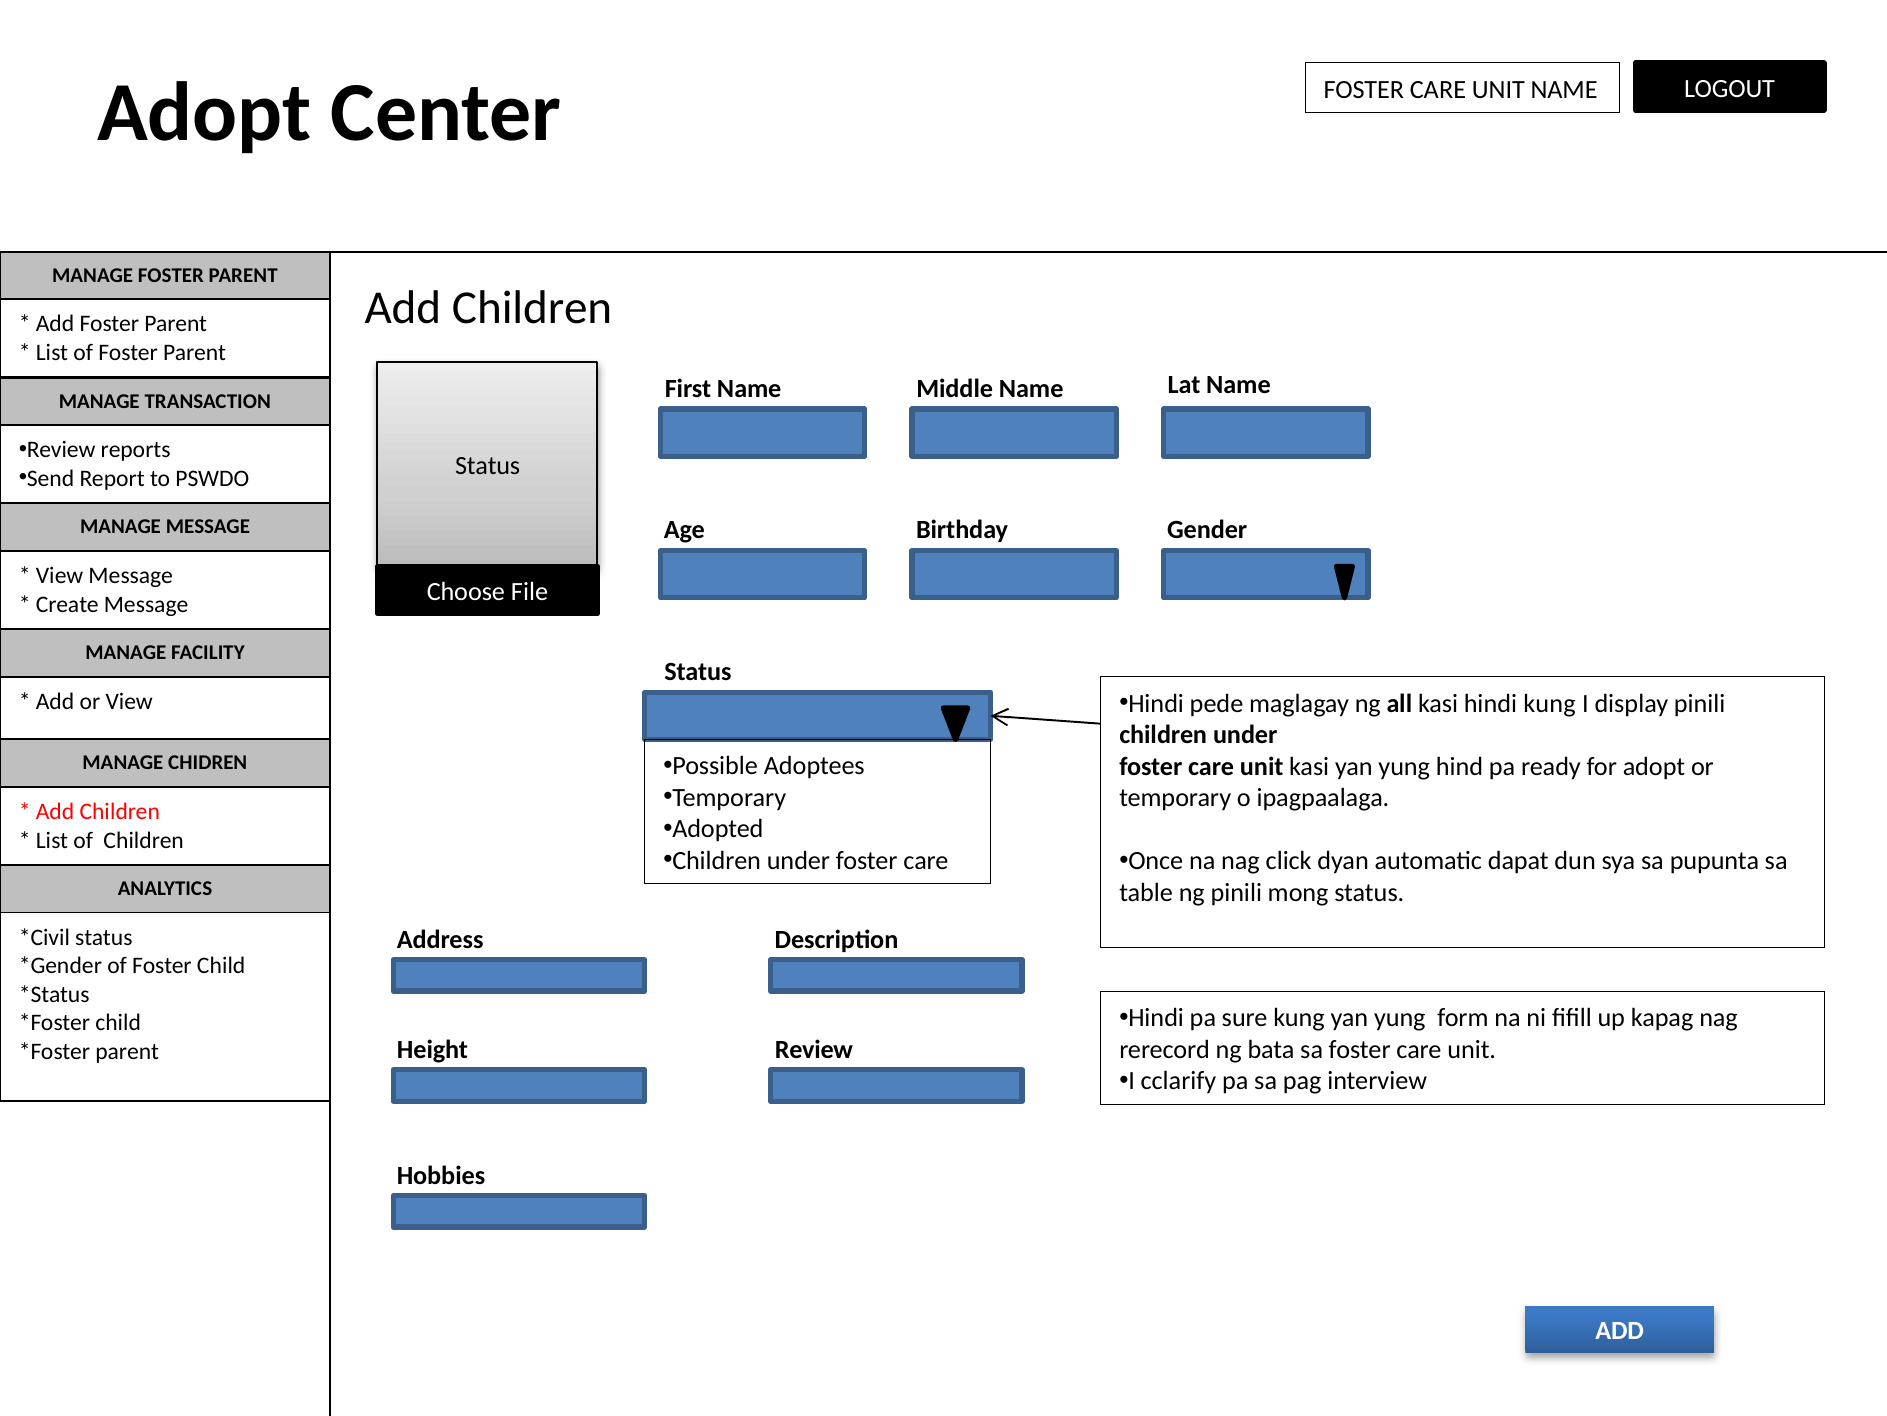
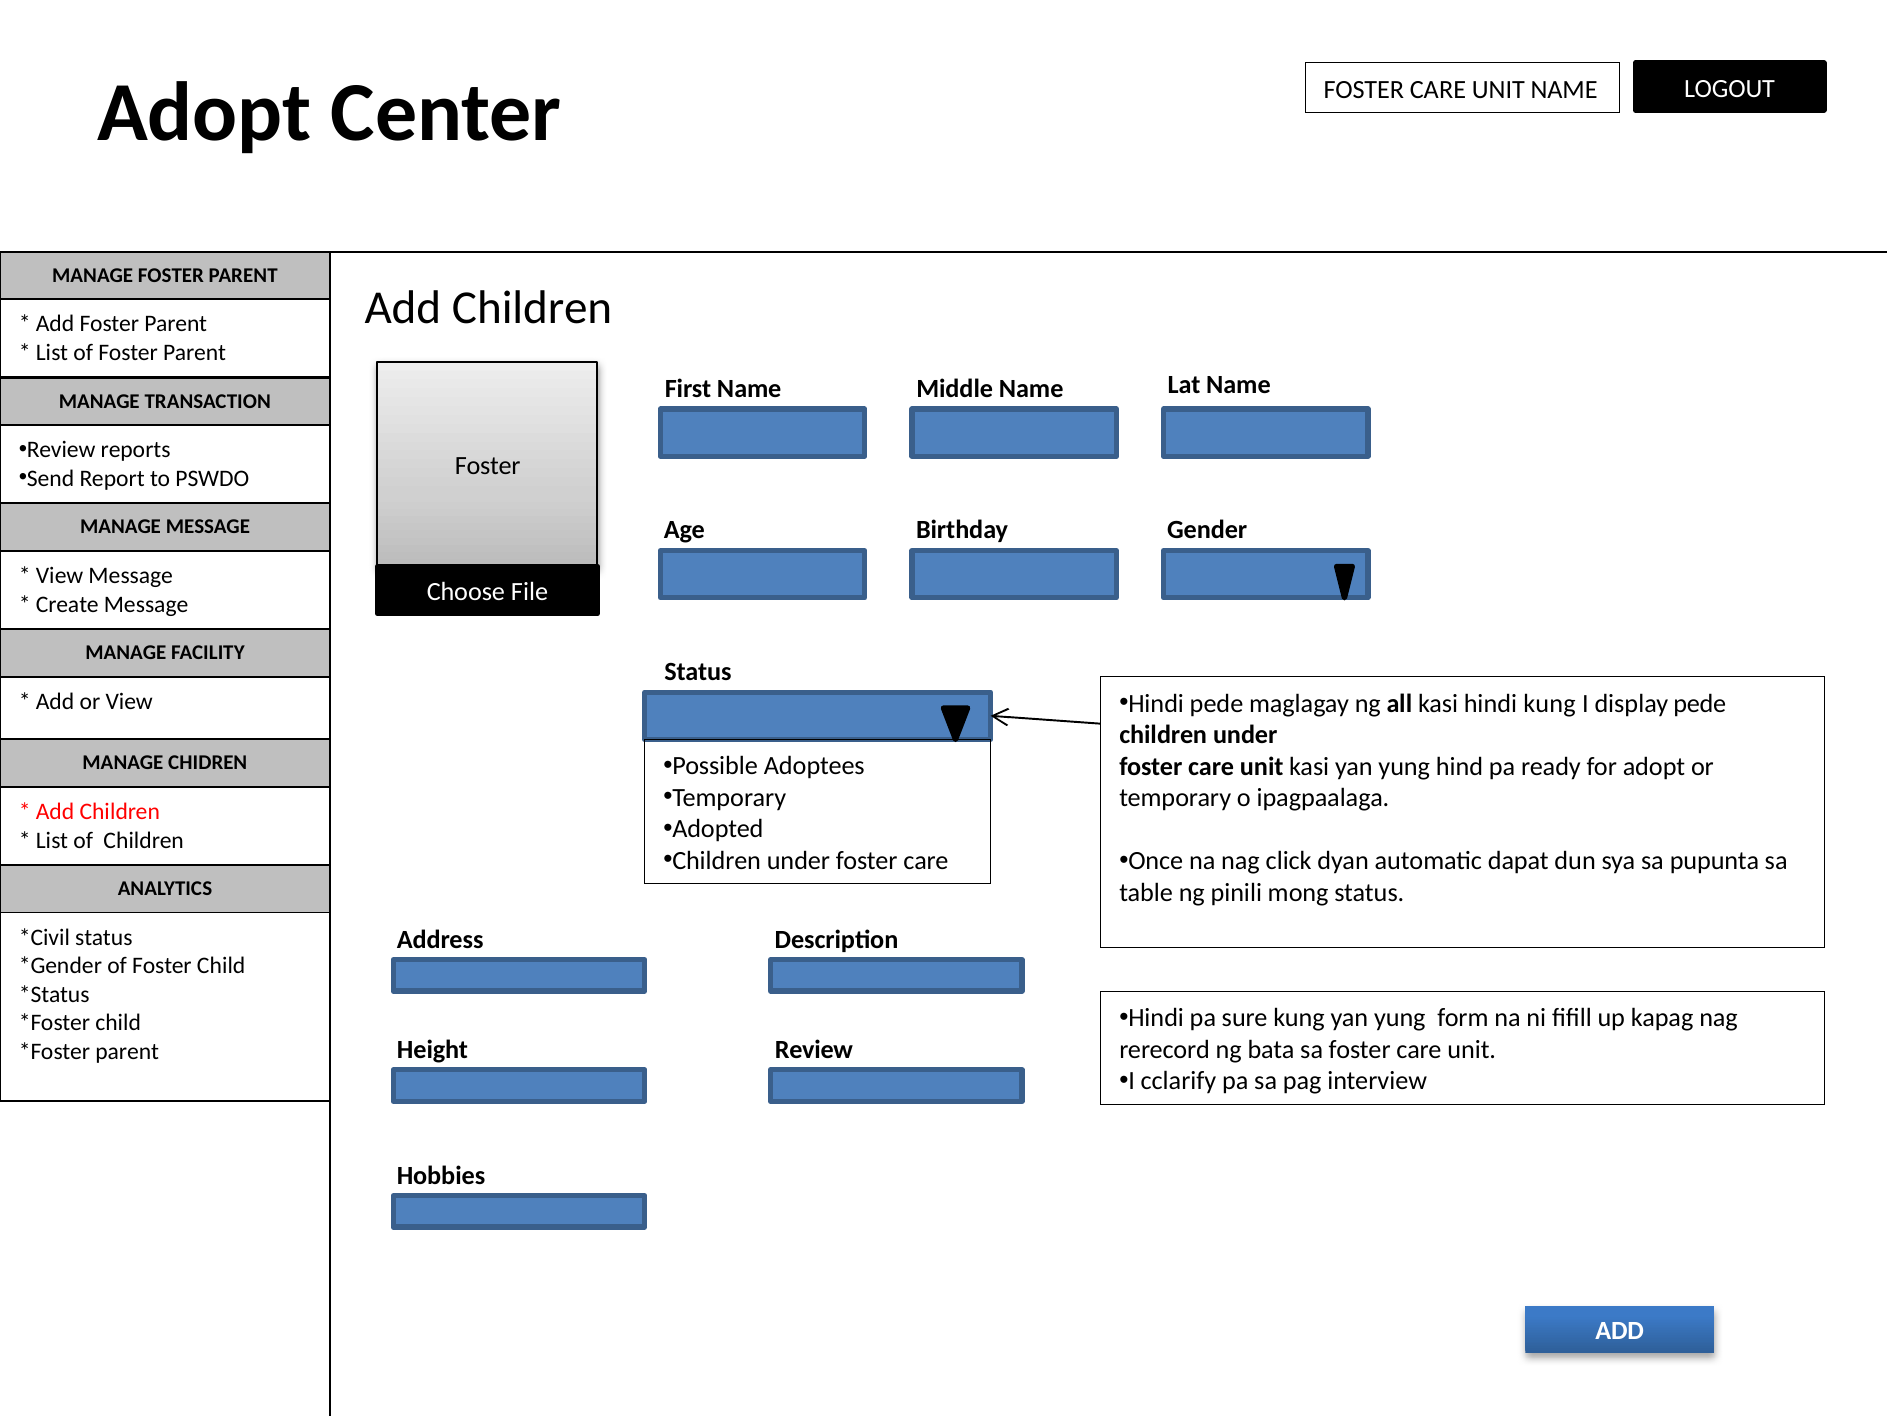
Status at (488, 466): Status -> Foster
display pinili: pinili -> pede
